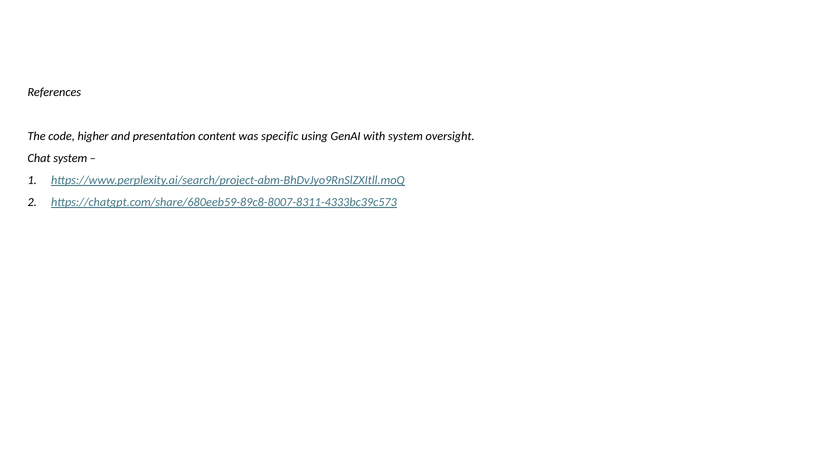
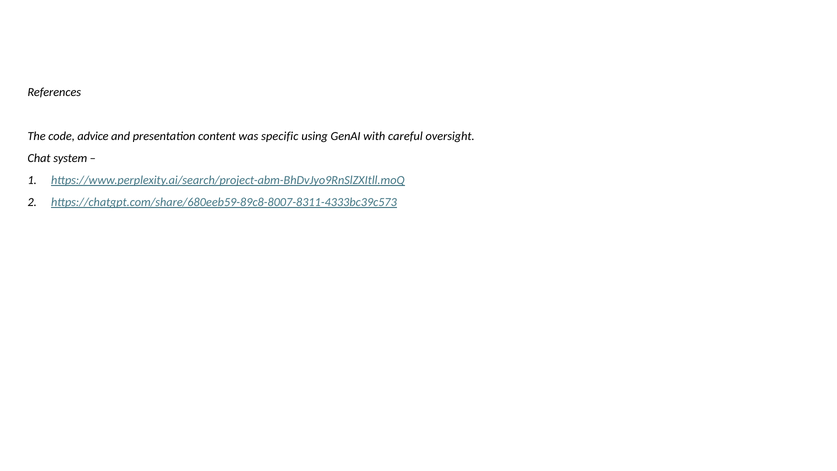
higher: higher -> advice
with system: system -> careful
